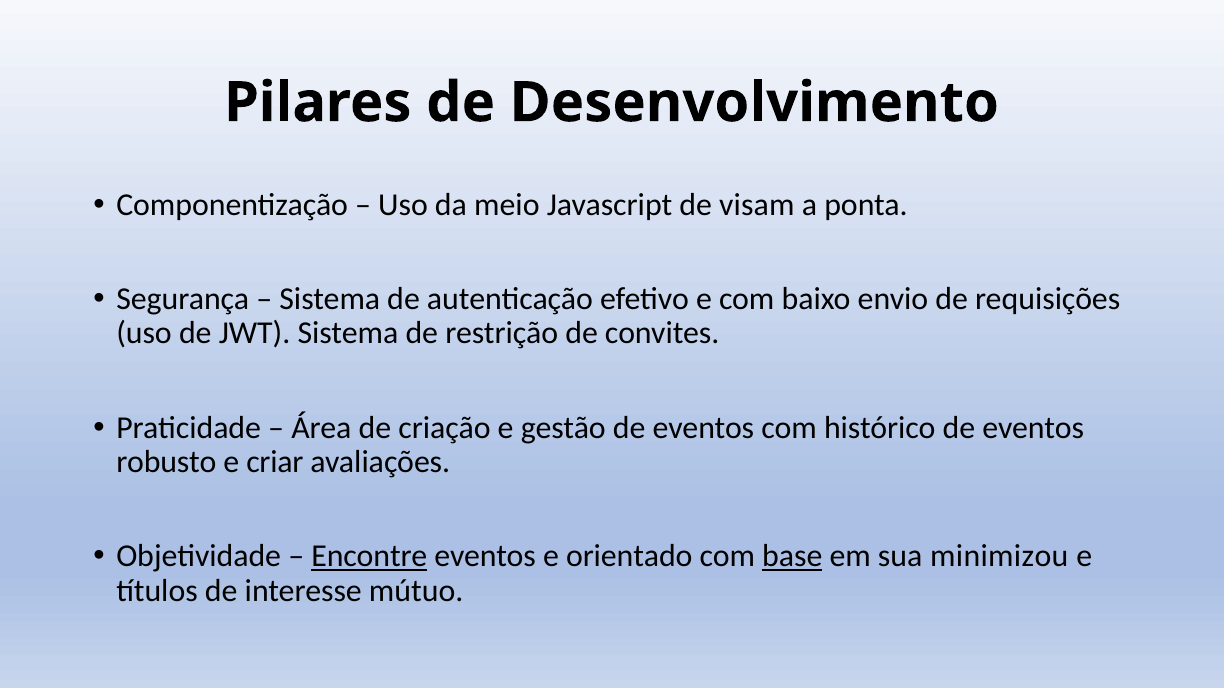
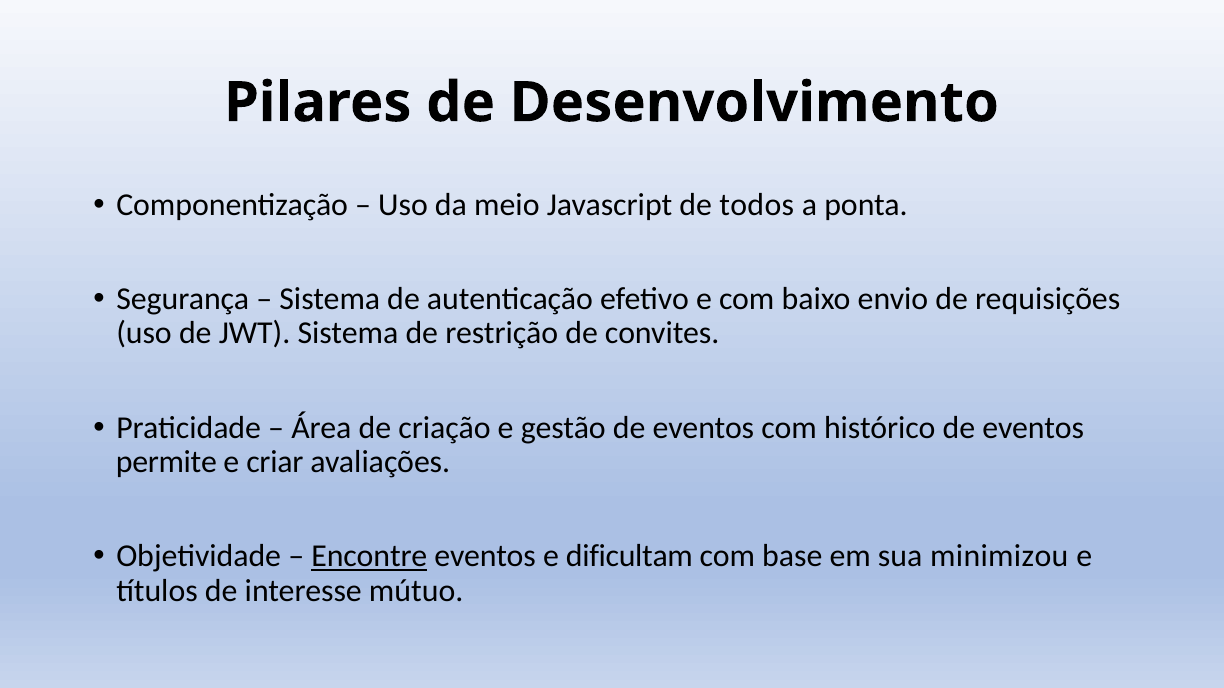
visam: visam -> todos
robusto: robusto -> permite
orientado: orientado -> dificultam
base underline: present -> none
